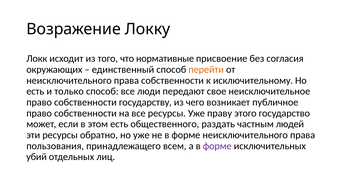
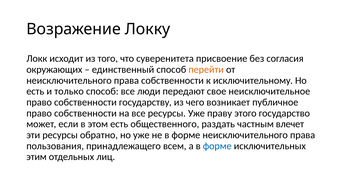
нормативные: нормативные -> суверенитета
людей: людей -> влечет
форме at (217, 146) colour: purple -> blue
убий: убий -> этим
